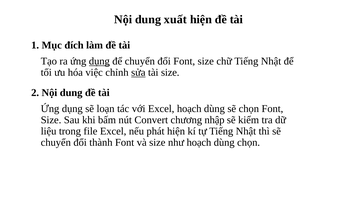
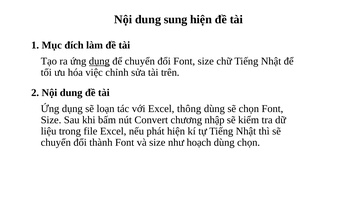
xuất: xuất -> sung
sửa underline: present -> none
tài size: size -> trên
Excel hoạch: hoạch -> thông
